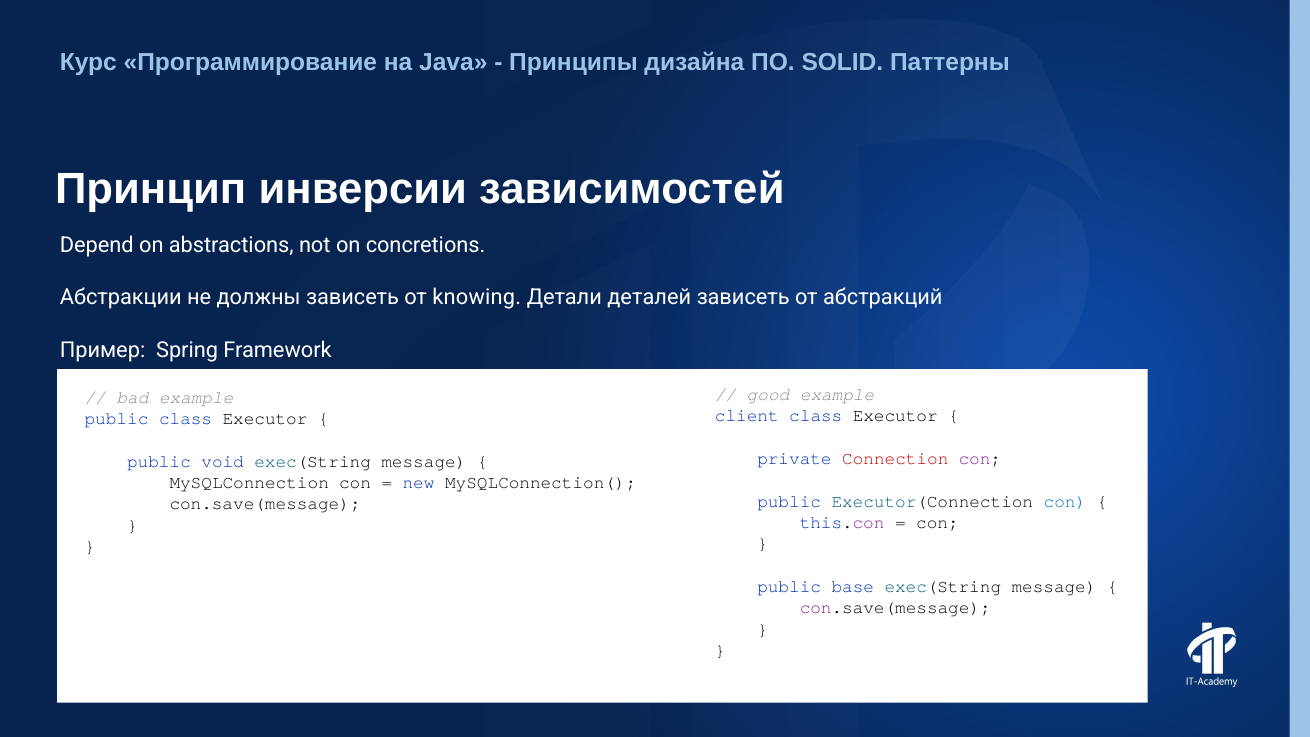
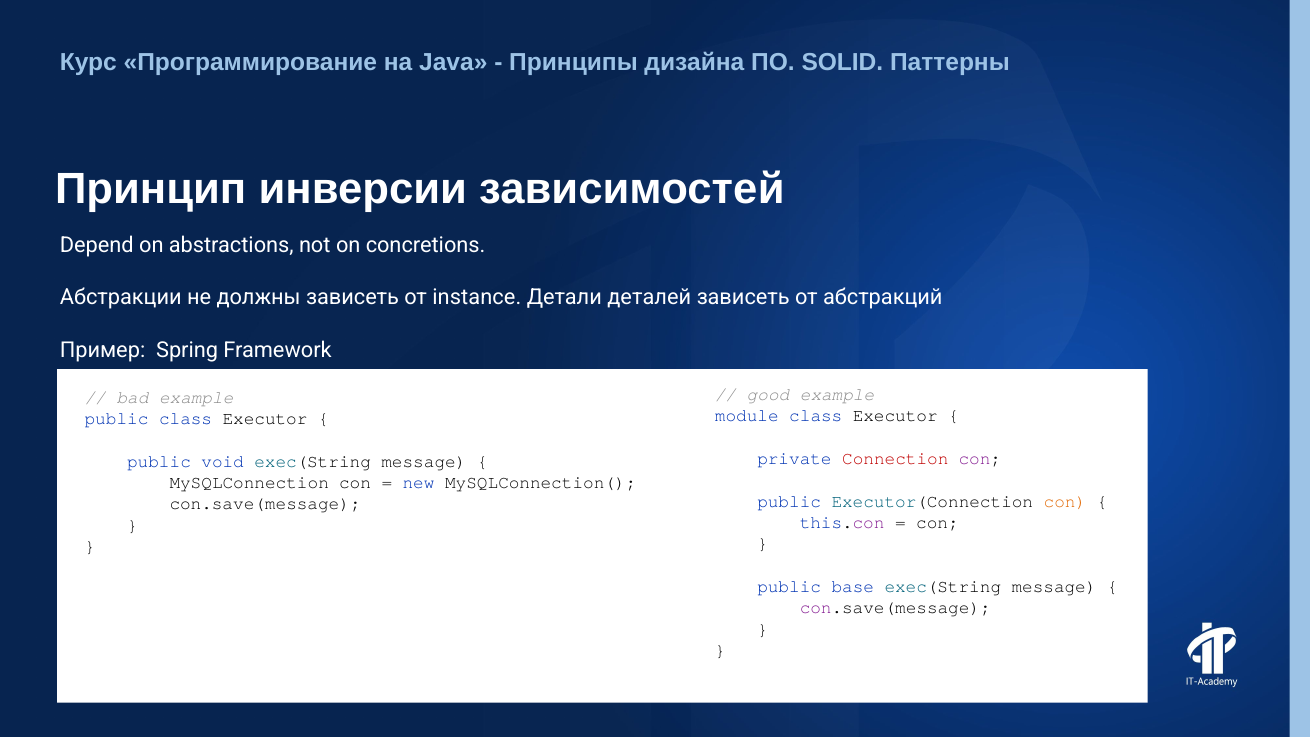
knowing: knowing -> instance
client: client -> module
con at (1065, 501) colour: blue -> orange
